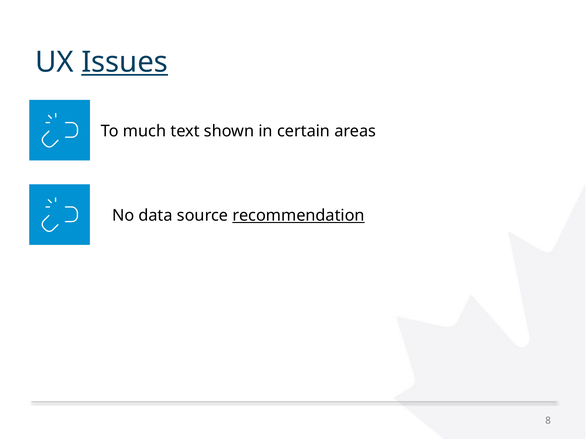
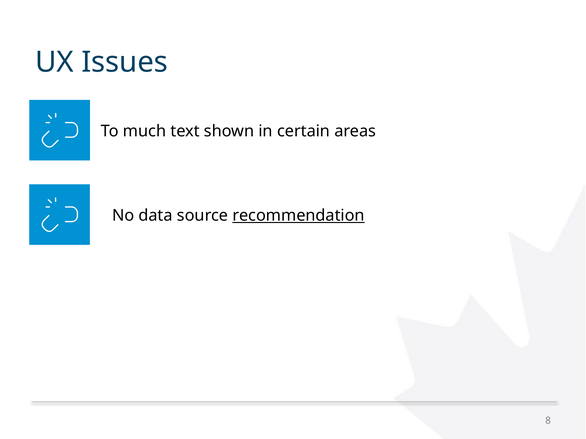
Issues underline: present -> none
